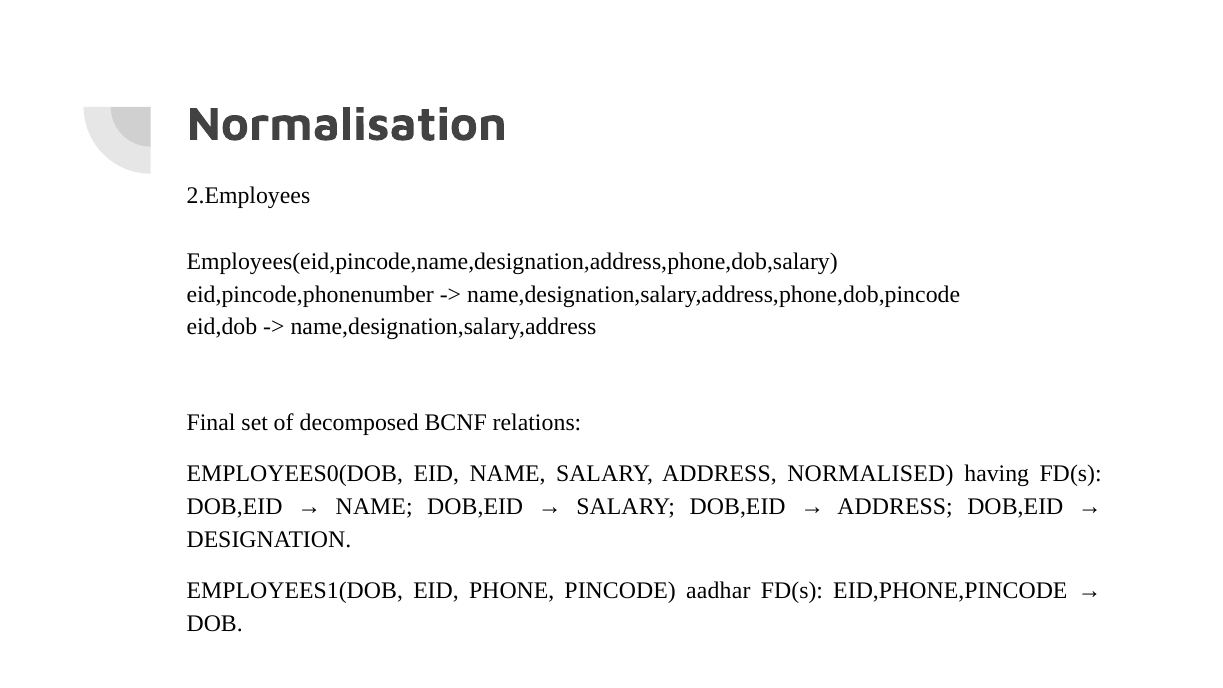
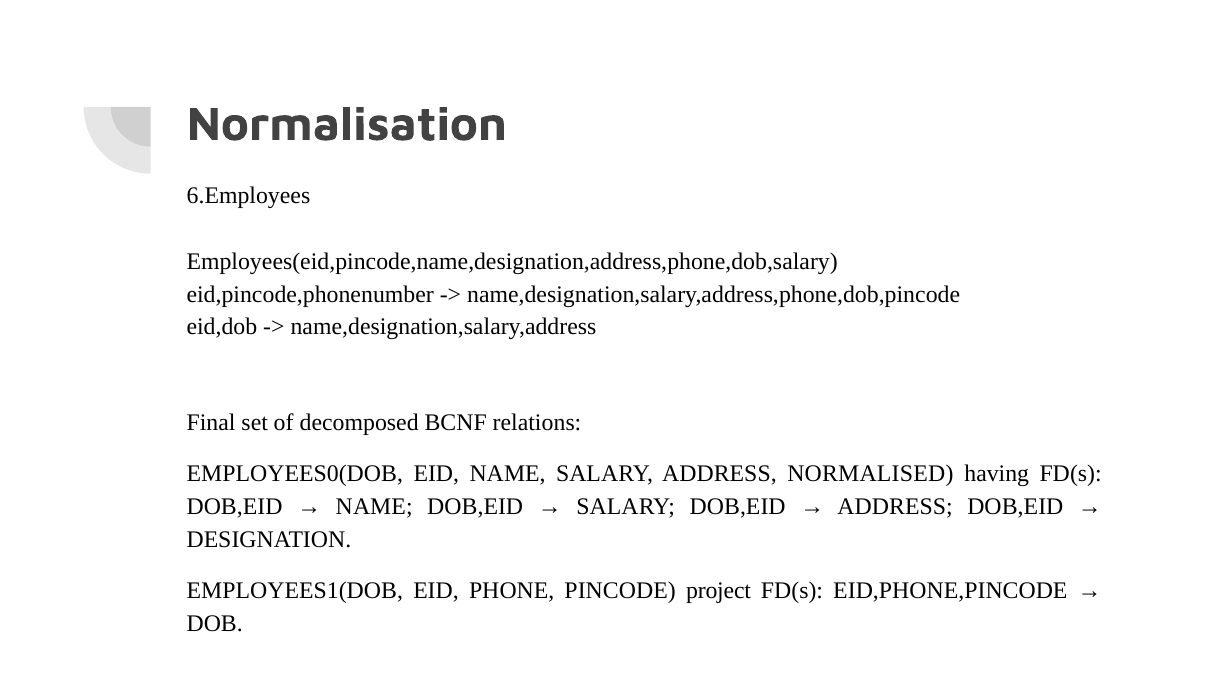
2.Employees: 2.Employees -> 6.Employees
aadhar: aadhar -> project
